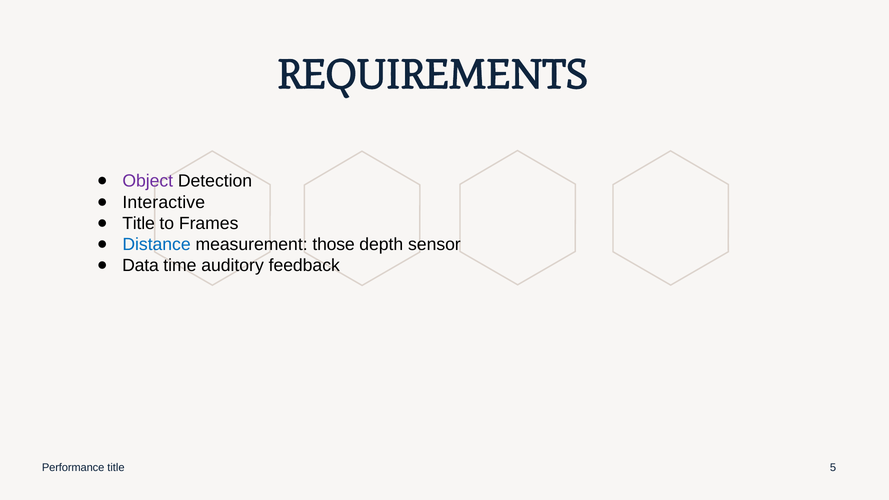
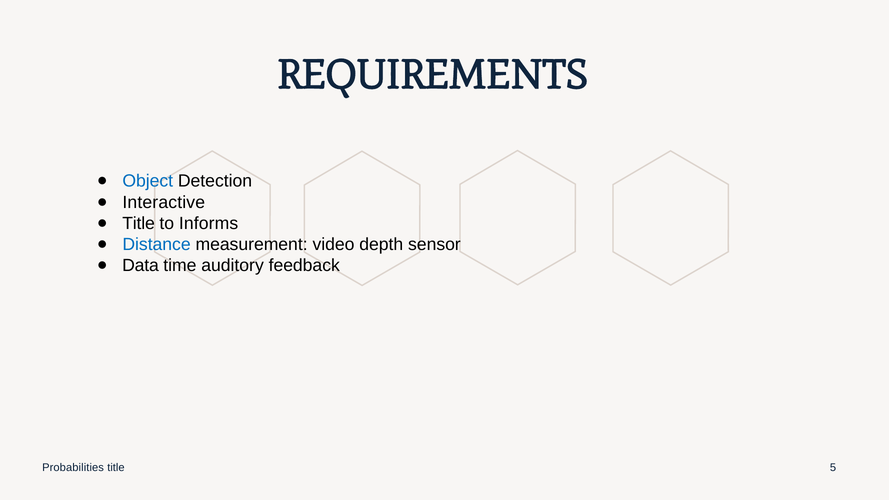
Object colour: purple -> blue
Frames: Frames -> Informs
those: those -> video
Performance: Performance -> Probabilities
